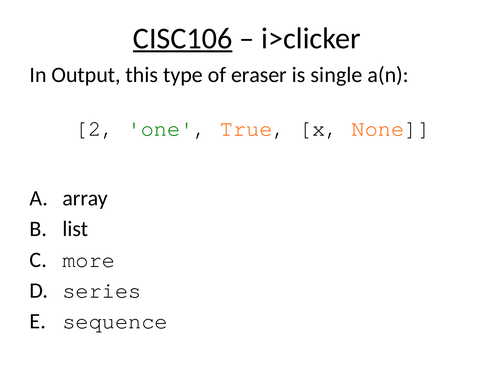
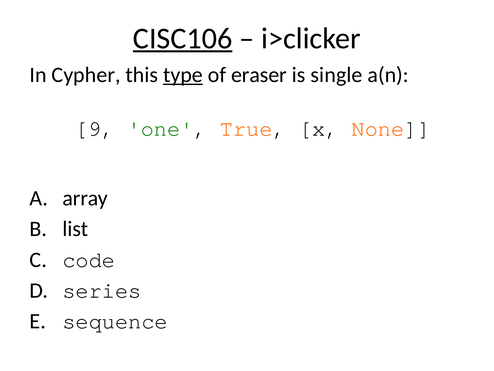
Output: Output -> Cypher
type underline: none -> present
2: 2 -> 9
more: more -> code
